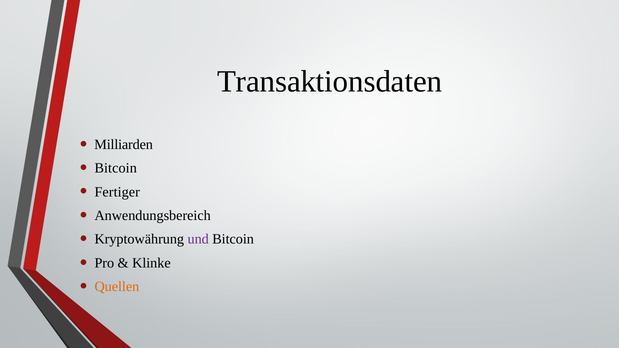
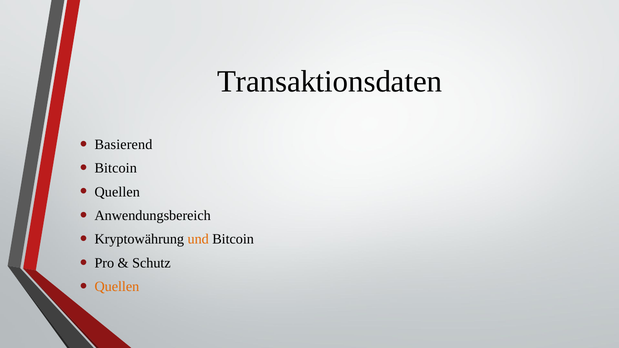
Milliarden: Milliarden -> Basierend
Fertiger at (117, 192): Fertiger -> Quellen
und colour: purple -> orange
Klinke: Klinke -> Schutz
